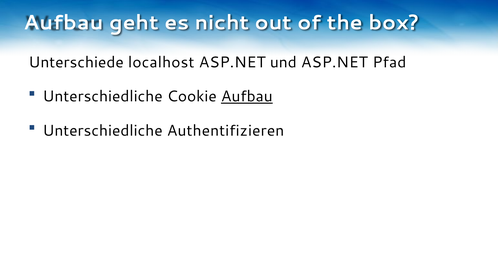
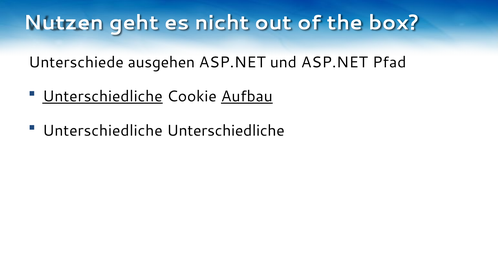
Aufbau at (63, 23): Aufbau -> Nutzen
localhost: localhost -> ausgehen
Unterschiedliche at (103, 96) underline: none -> present
Unterschiedliche Authentifizieren: Authentifizieren -> Unterschiedliche
